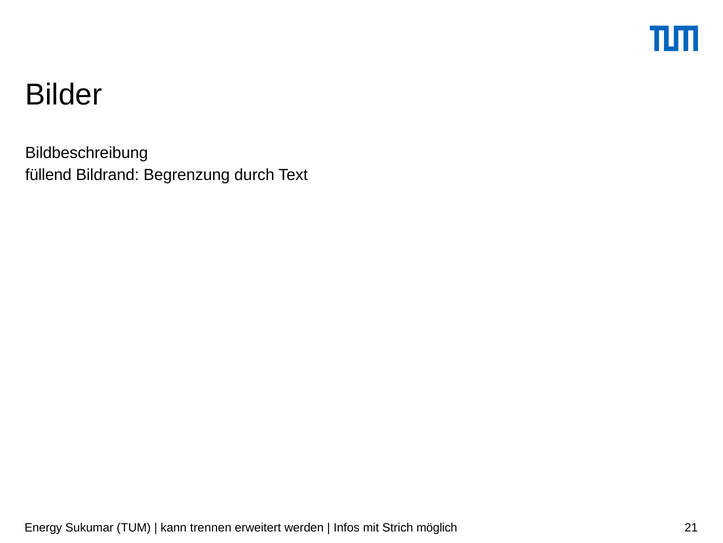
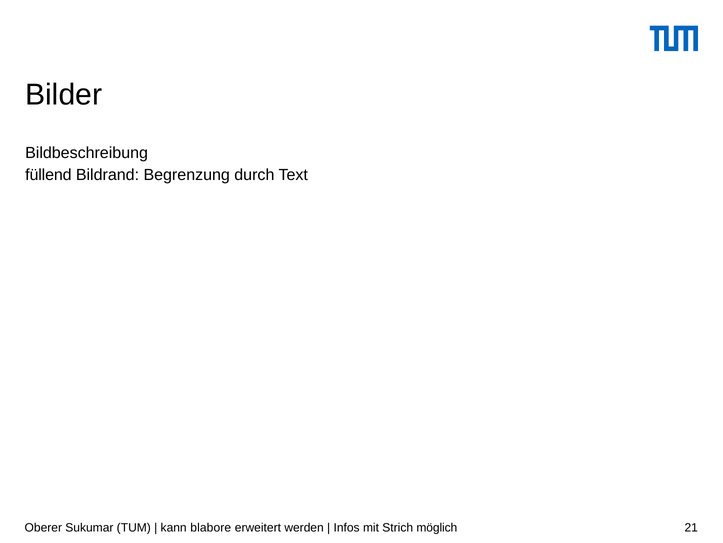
Energy: Energy -> Oberer
trennen: trennen -> blabore
